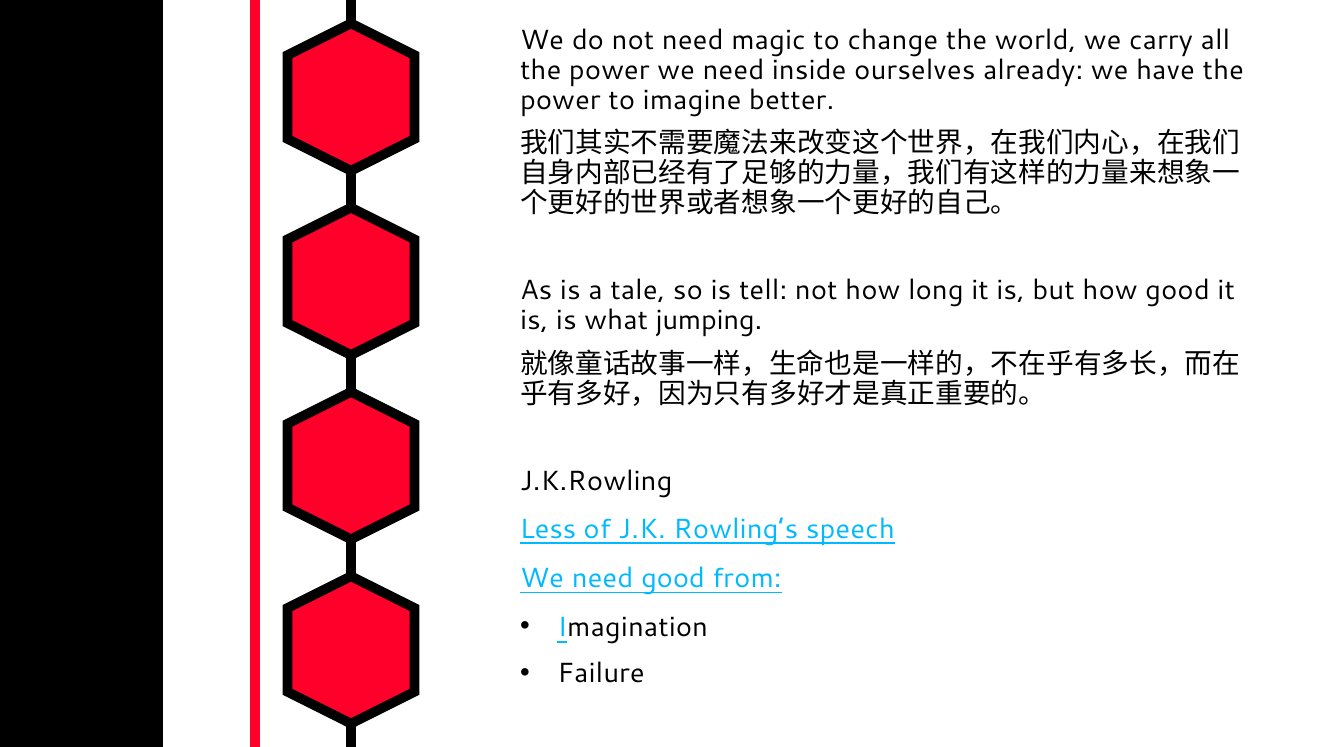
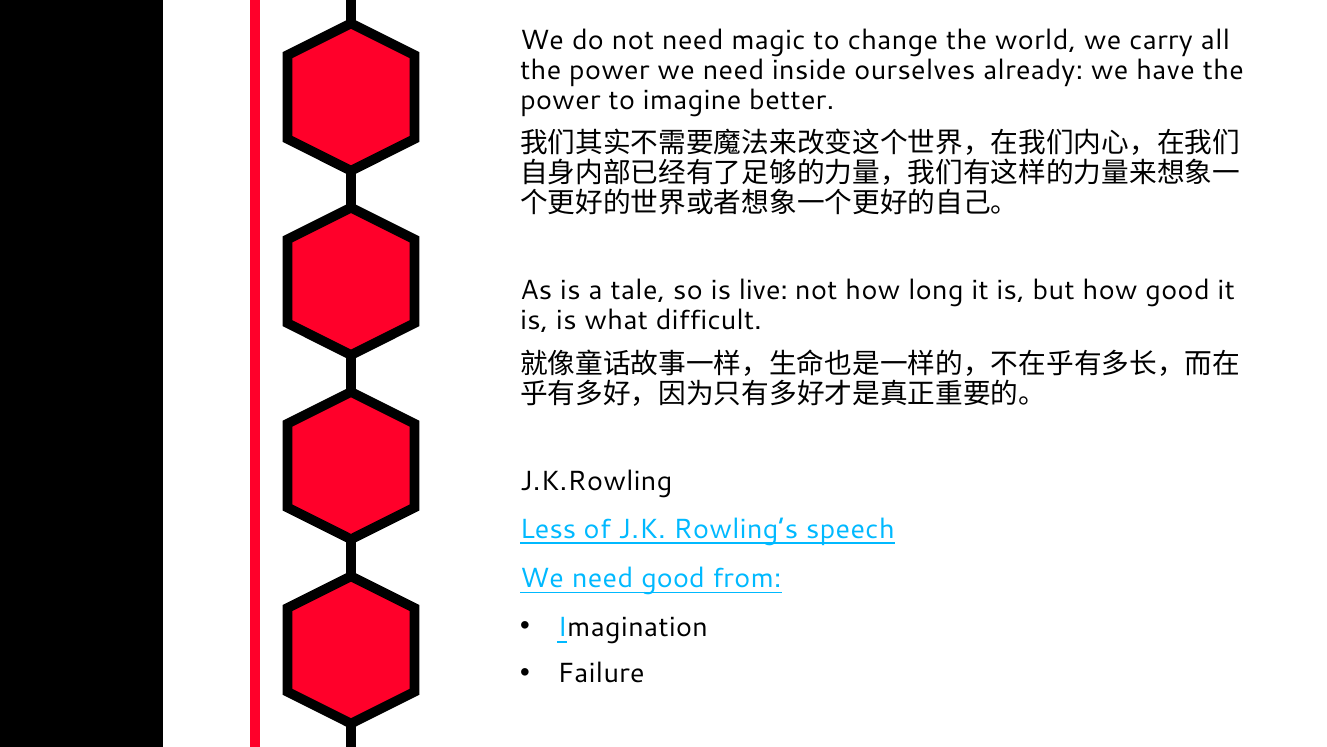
tell: tell -> live
jumping: jumping -> difficult
